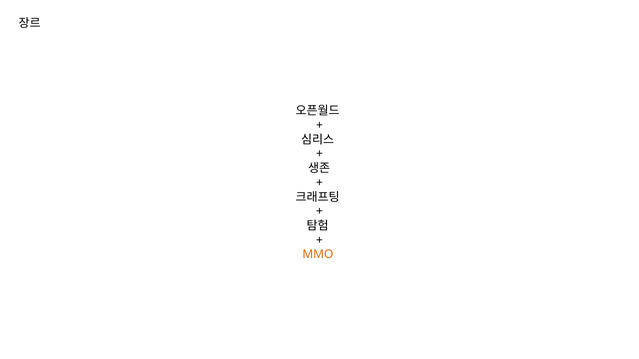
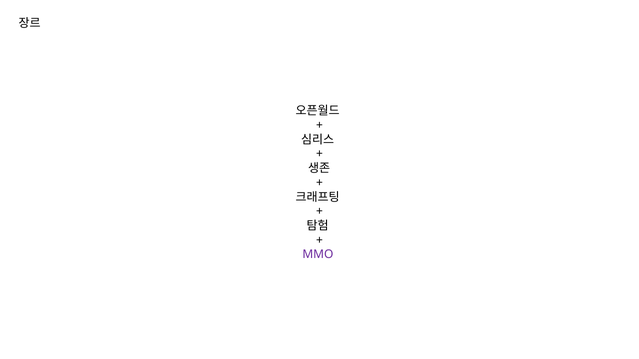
MMO colour: orange -> purple
